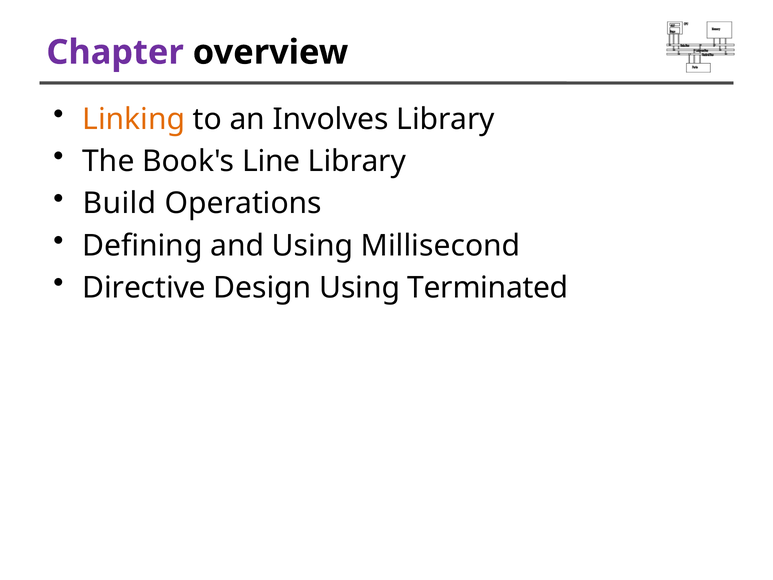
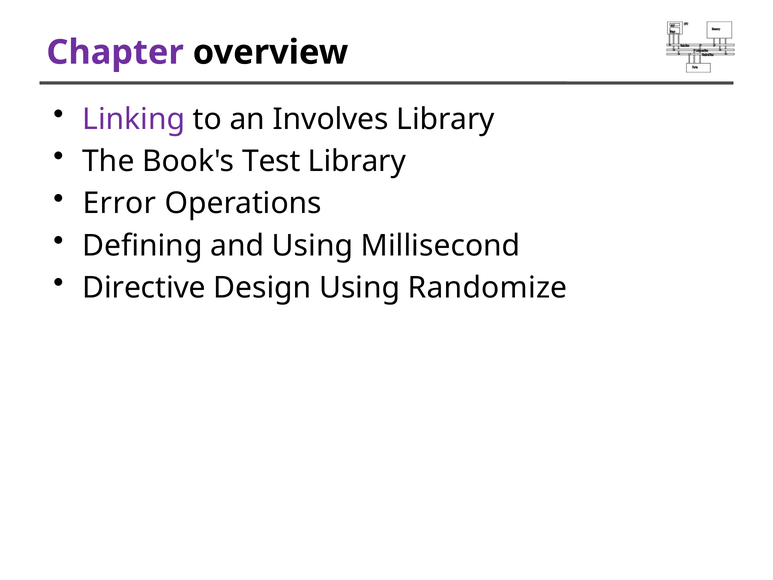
Linking colour: orange -> purple
Line: Line -> Test
Build: Build -> Error
Terminated: Terminated -> Randomize
